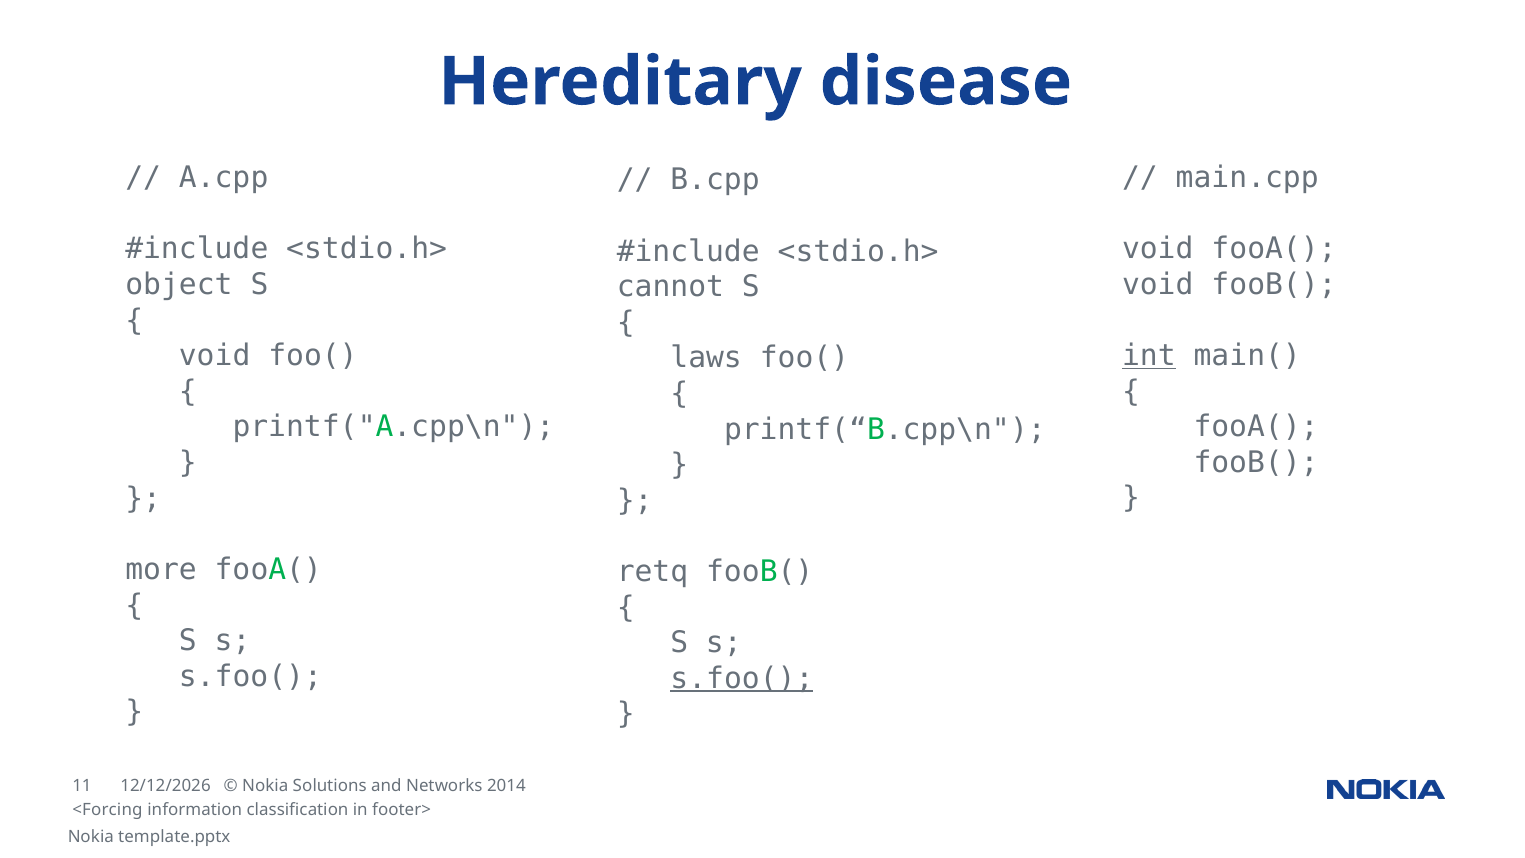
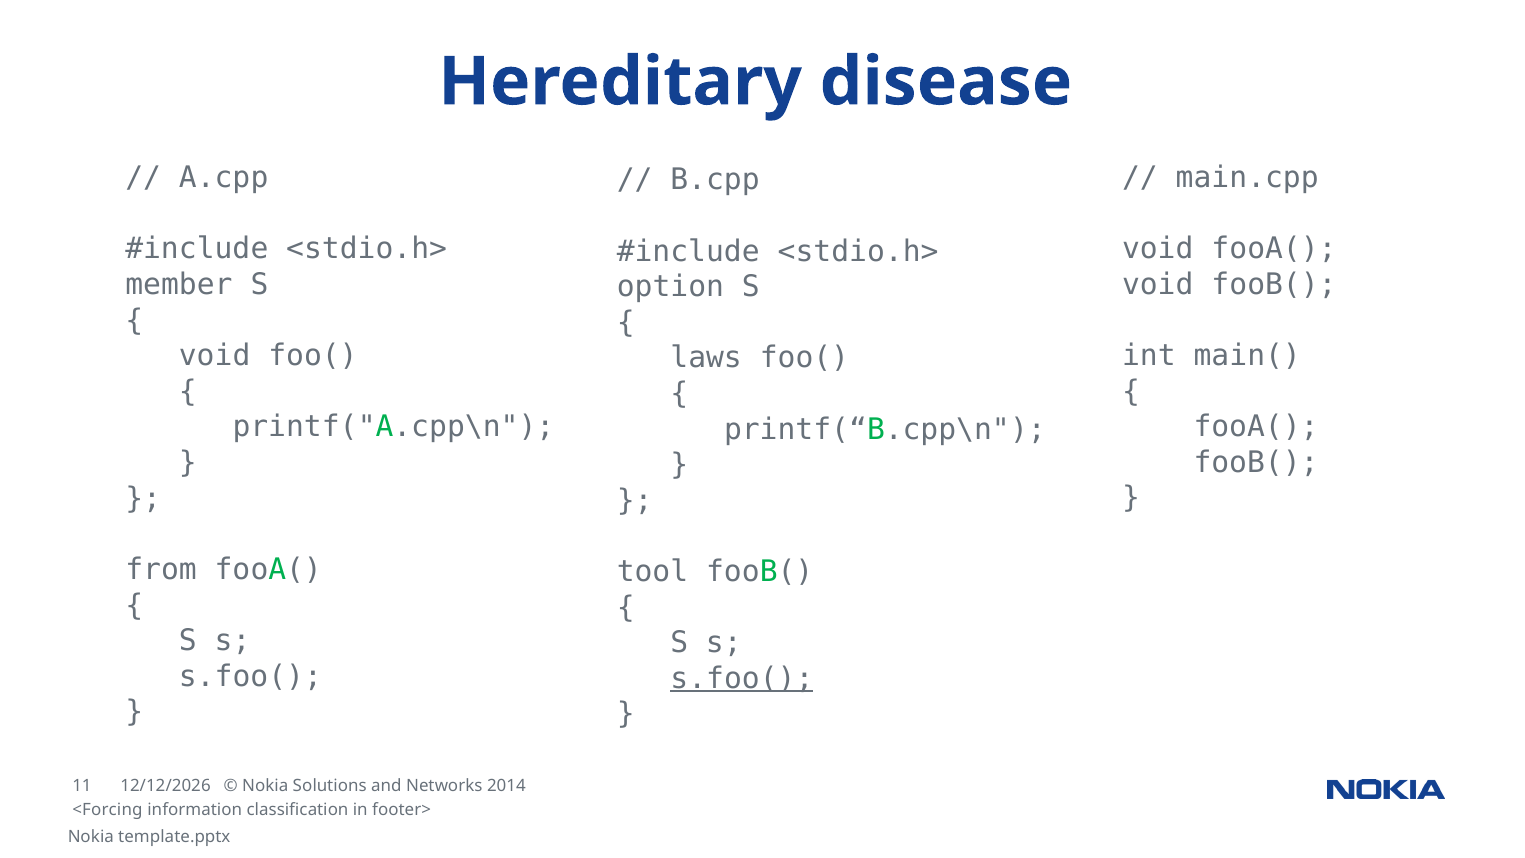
object: object -> member
cannot: cannot -> option
int underline: present -> none
more: more -> from
retq: retq -> tool
